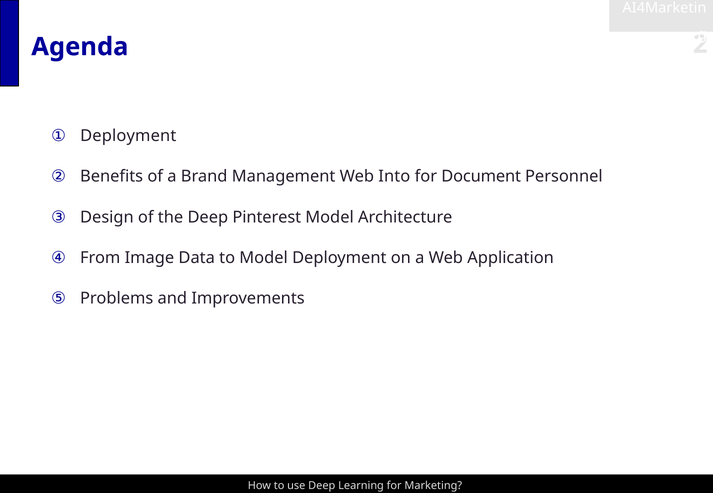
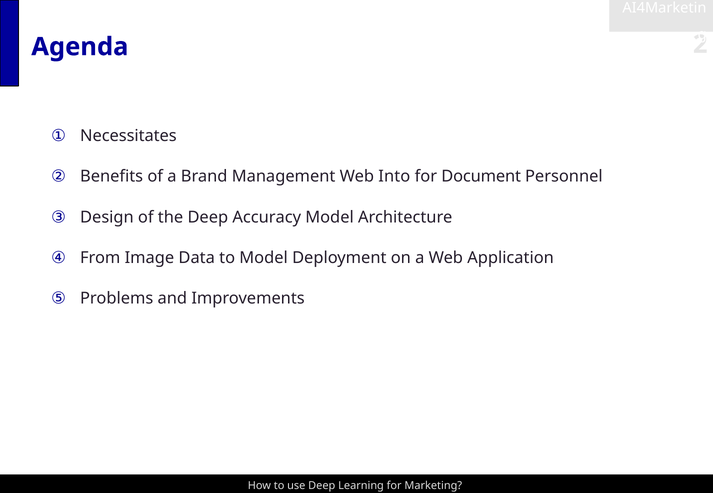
Deployment at (128, 136): Deployment -> Necessitates
Pinterest: Pinterest -> Accuracy
